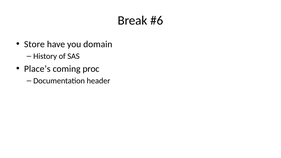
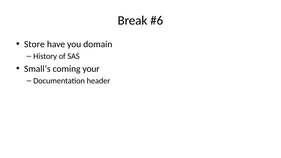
Place’s: Place’s -> Small’s
proc: proc -> your
